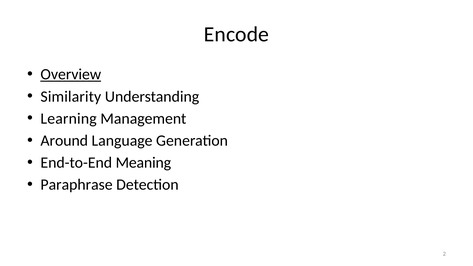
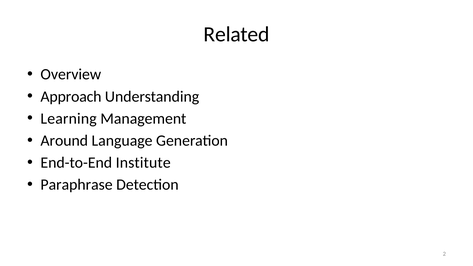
Encode: Encode -> Related
Overview underline: present -> none
Similarity: Similarity -> Approach
Meaning: Meaning -> Institute
